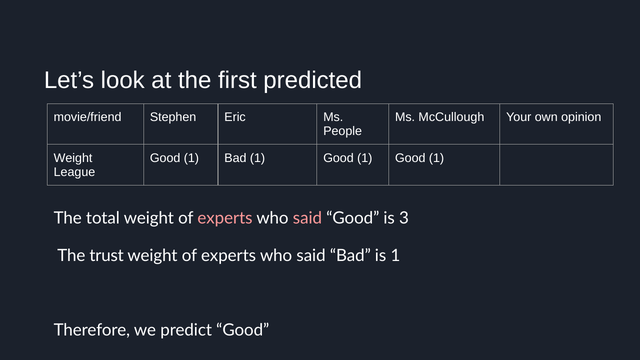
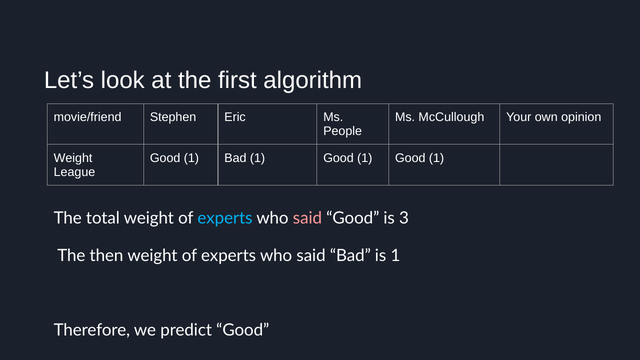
predicted: predicted -> algorithm
experts at (225, 218) colour: pink -> light blue
trust: trust -> then
